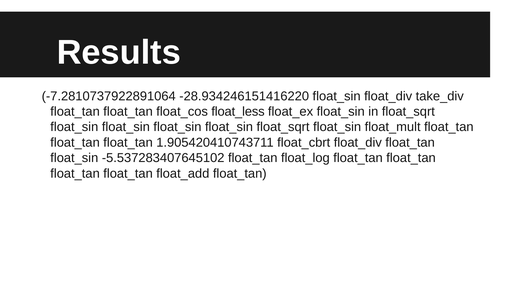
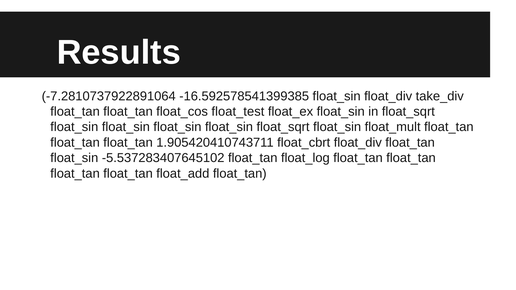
-28.934246151416220: -28.934246151416220 -> -16.592578541399385
float_less: float_less -> float_test
